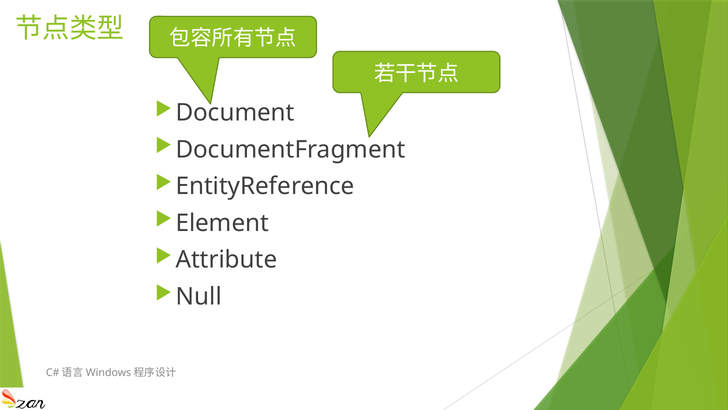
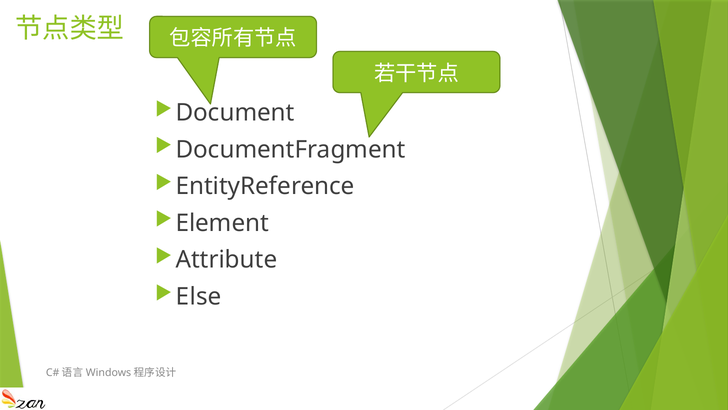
Null: Null -> Else
